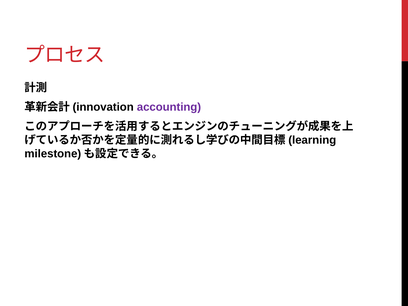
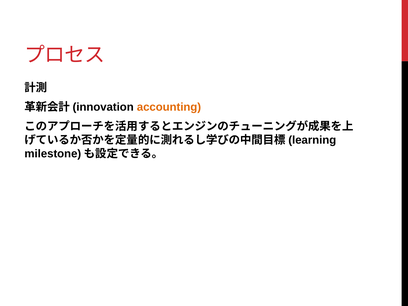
accounting colour: purple -> orange
